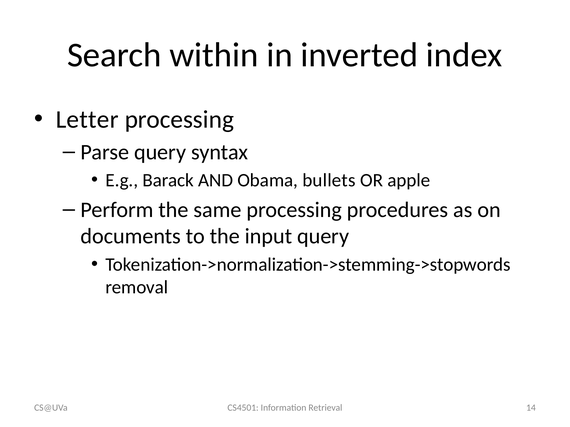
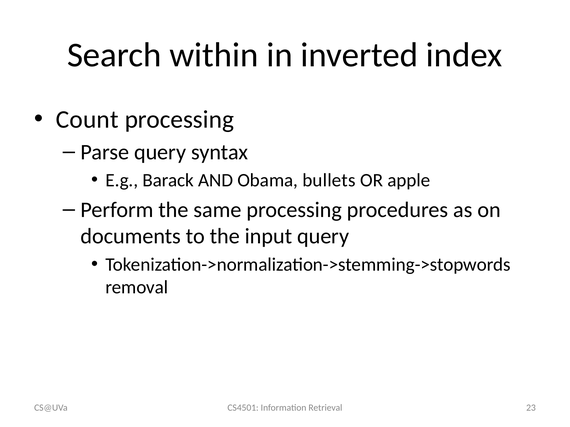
Letter: Letter -> Count
14: 14 -> 23
